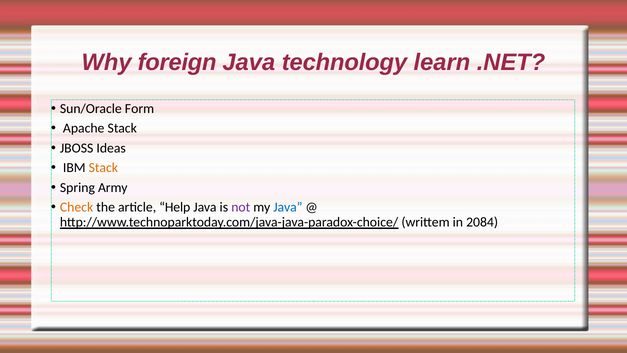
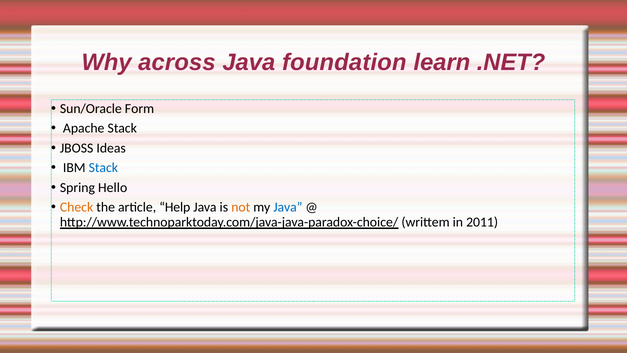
foreign: foreign -> across
technology: technology -> foundation
Stack at (103, 168) colour: orange -> blue
Army: Army -> Hello
not colour: purple -> orange
2084: 2084 -> 2011
